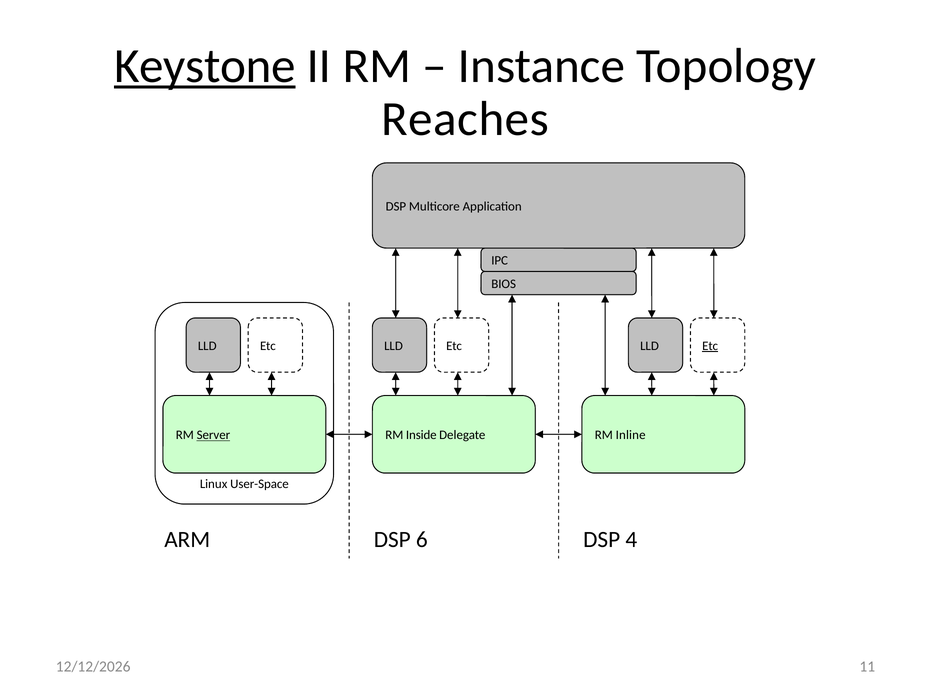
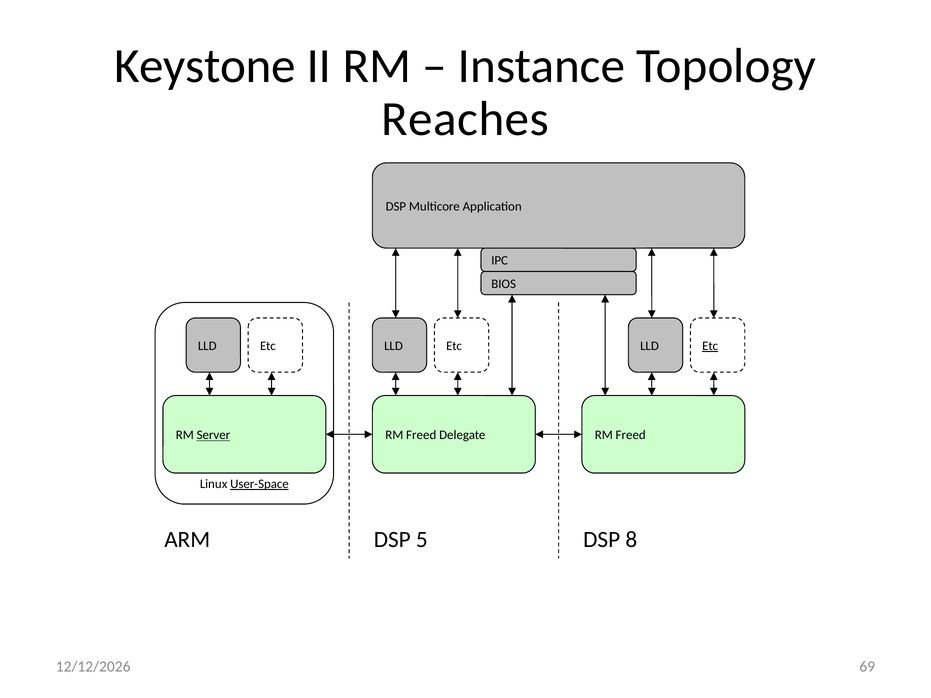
Keystone underline: present -> none
Inside at (421, 435): Inside -> Freed
Delegate RM Inline: Inline -> Freed
User-Space underline: none -> present
6: 6 -> 5
4: 4 -> 8
11: 11 -> 69
